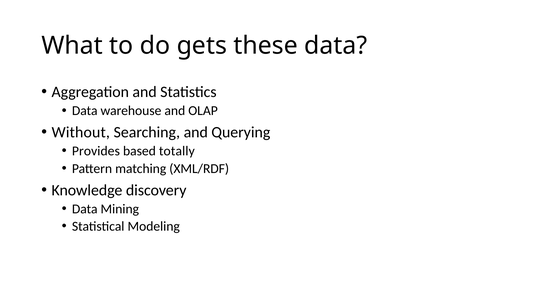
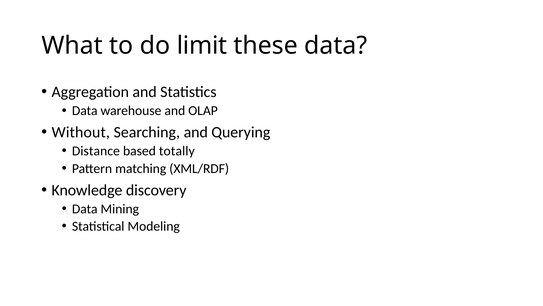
gets: gets -> limit
Provides: Provides -> Distance
